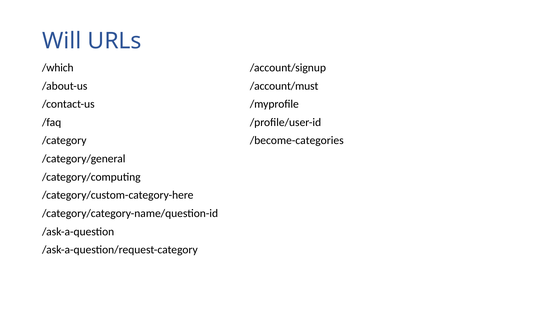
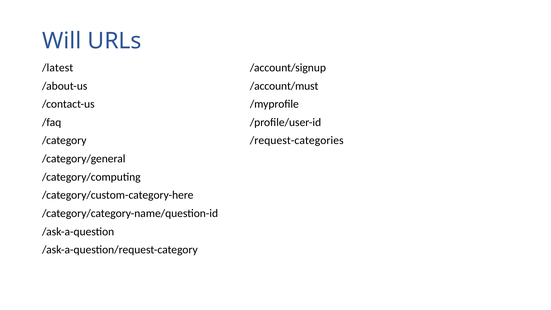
/which: /which -> /latest
/become-categories: /become-categories -> /request-categories
